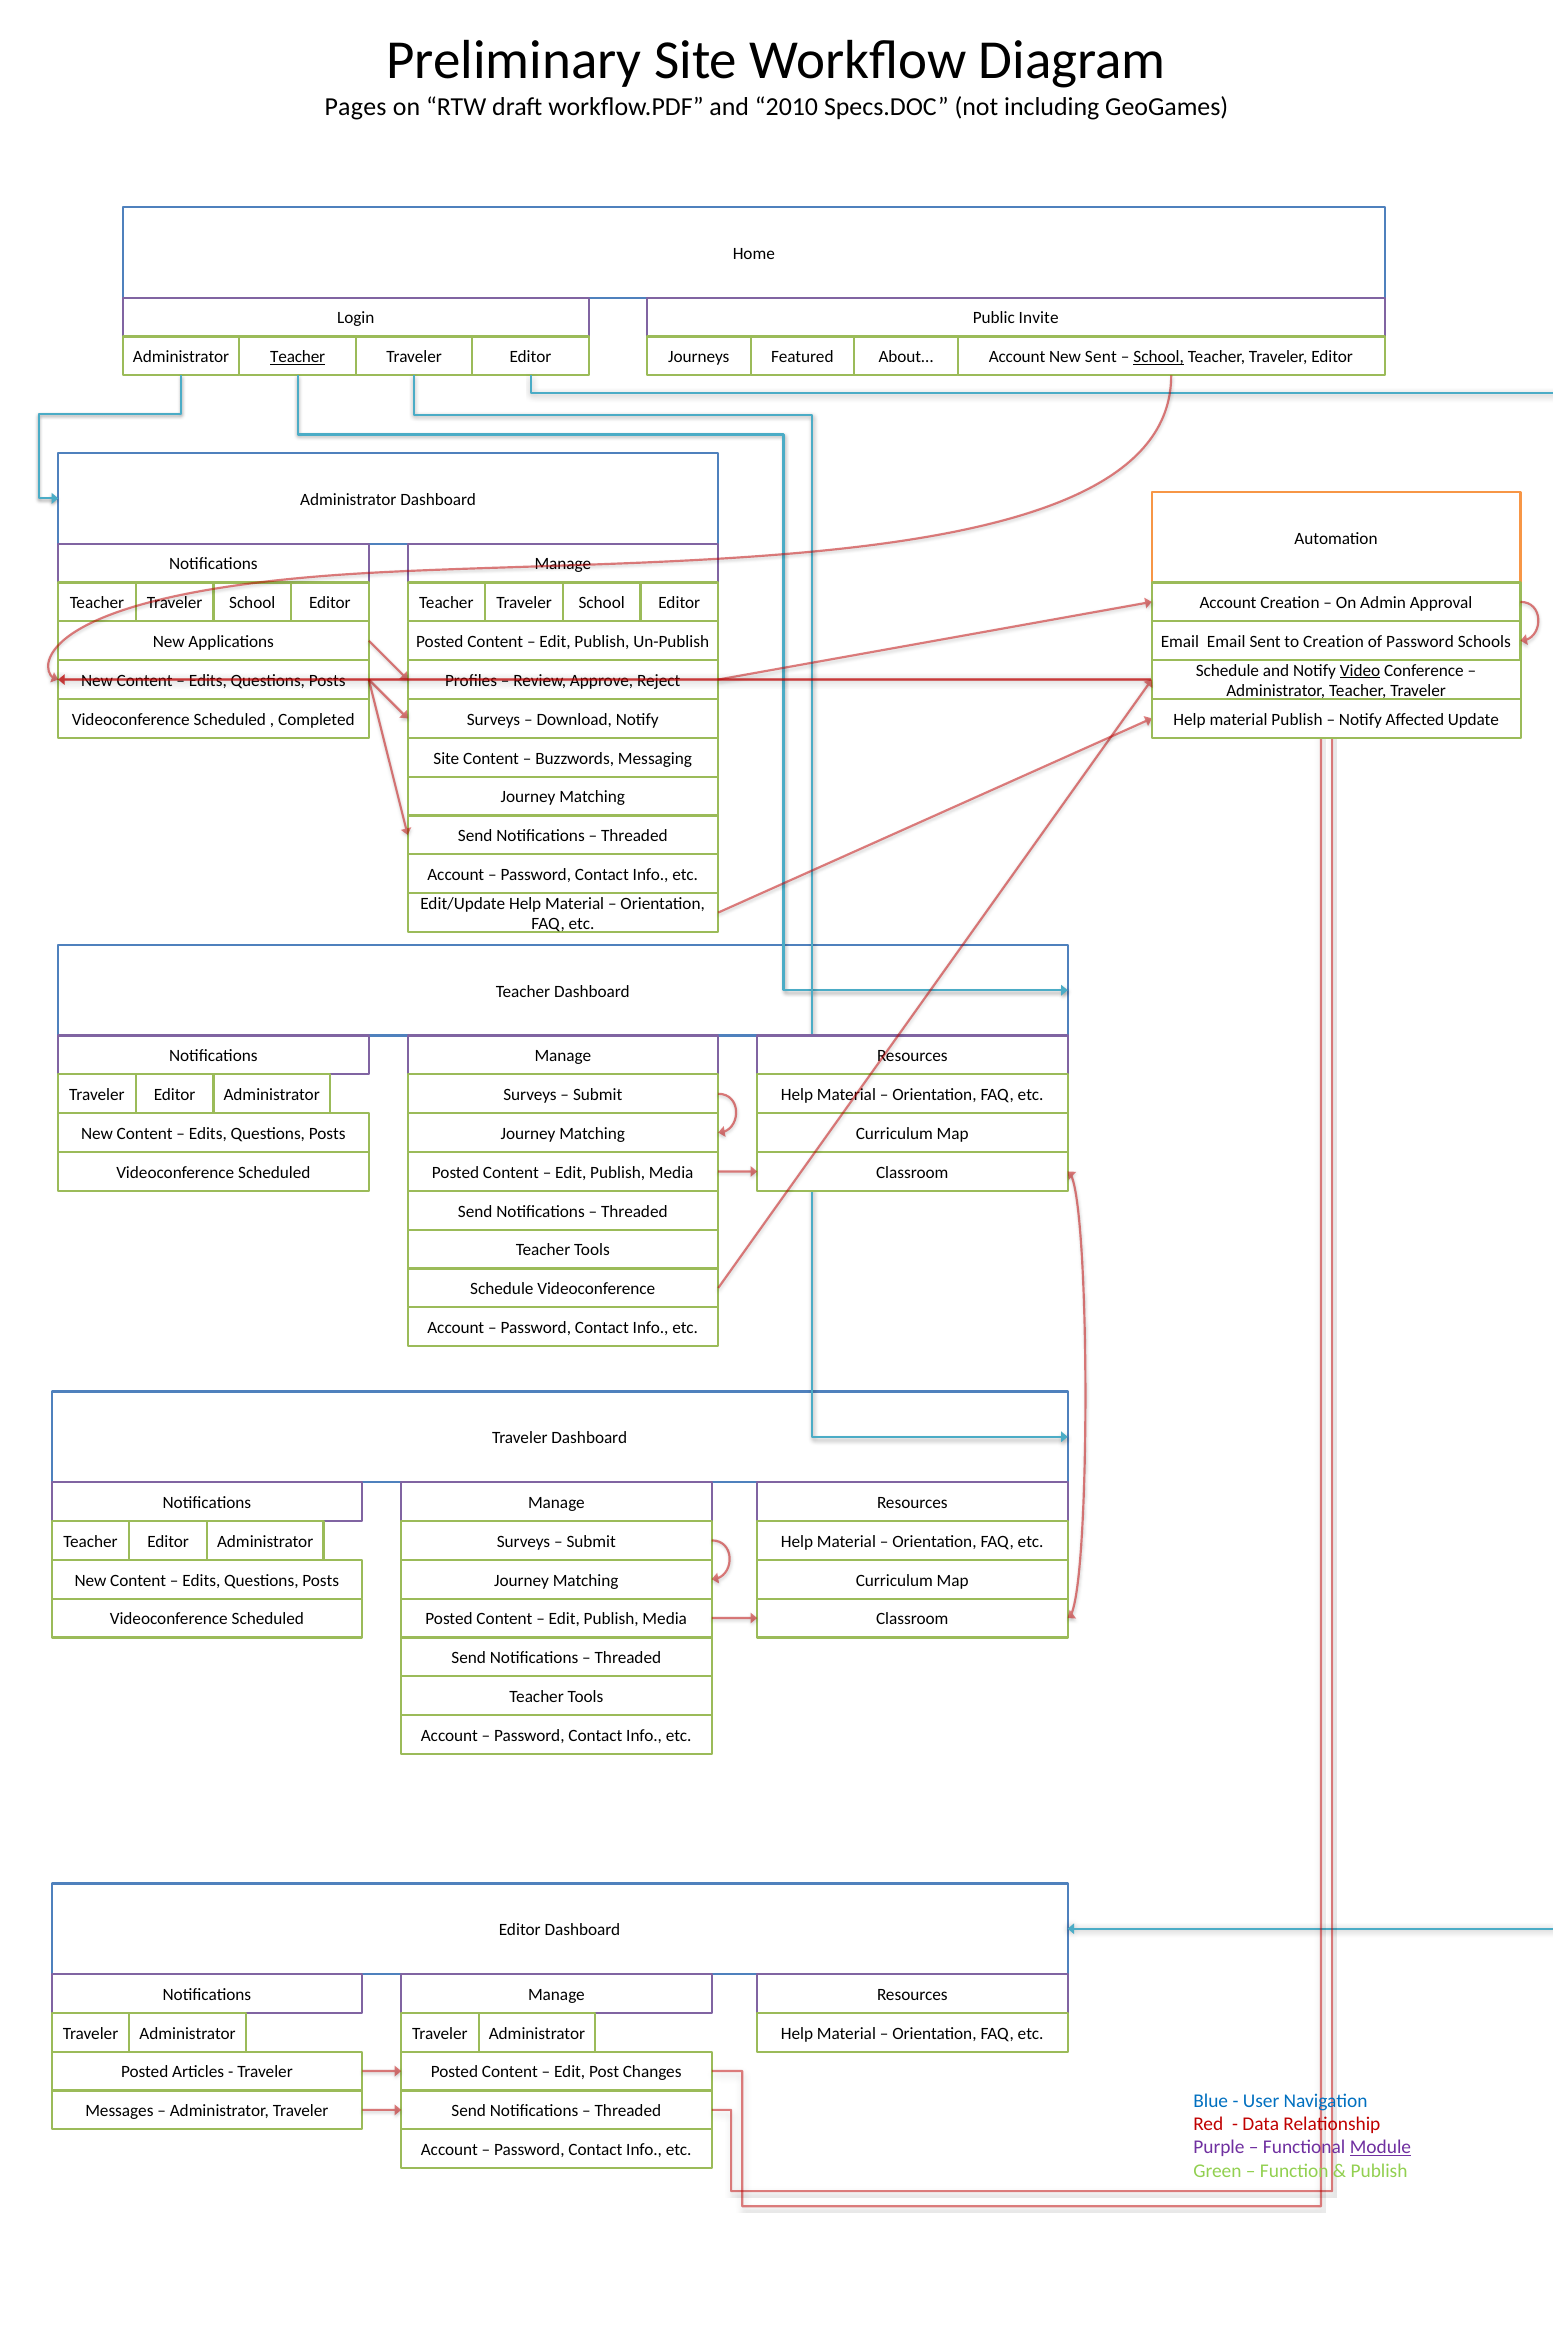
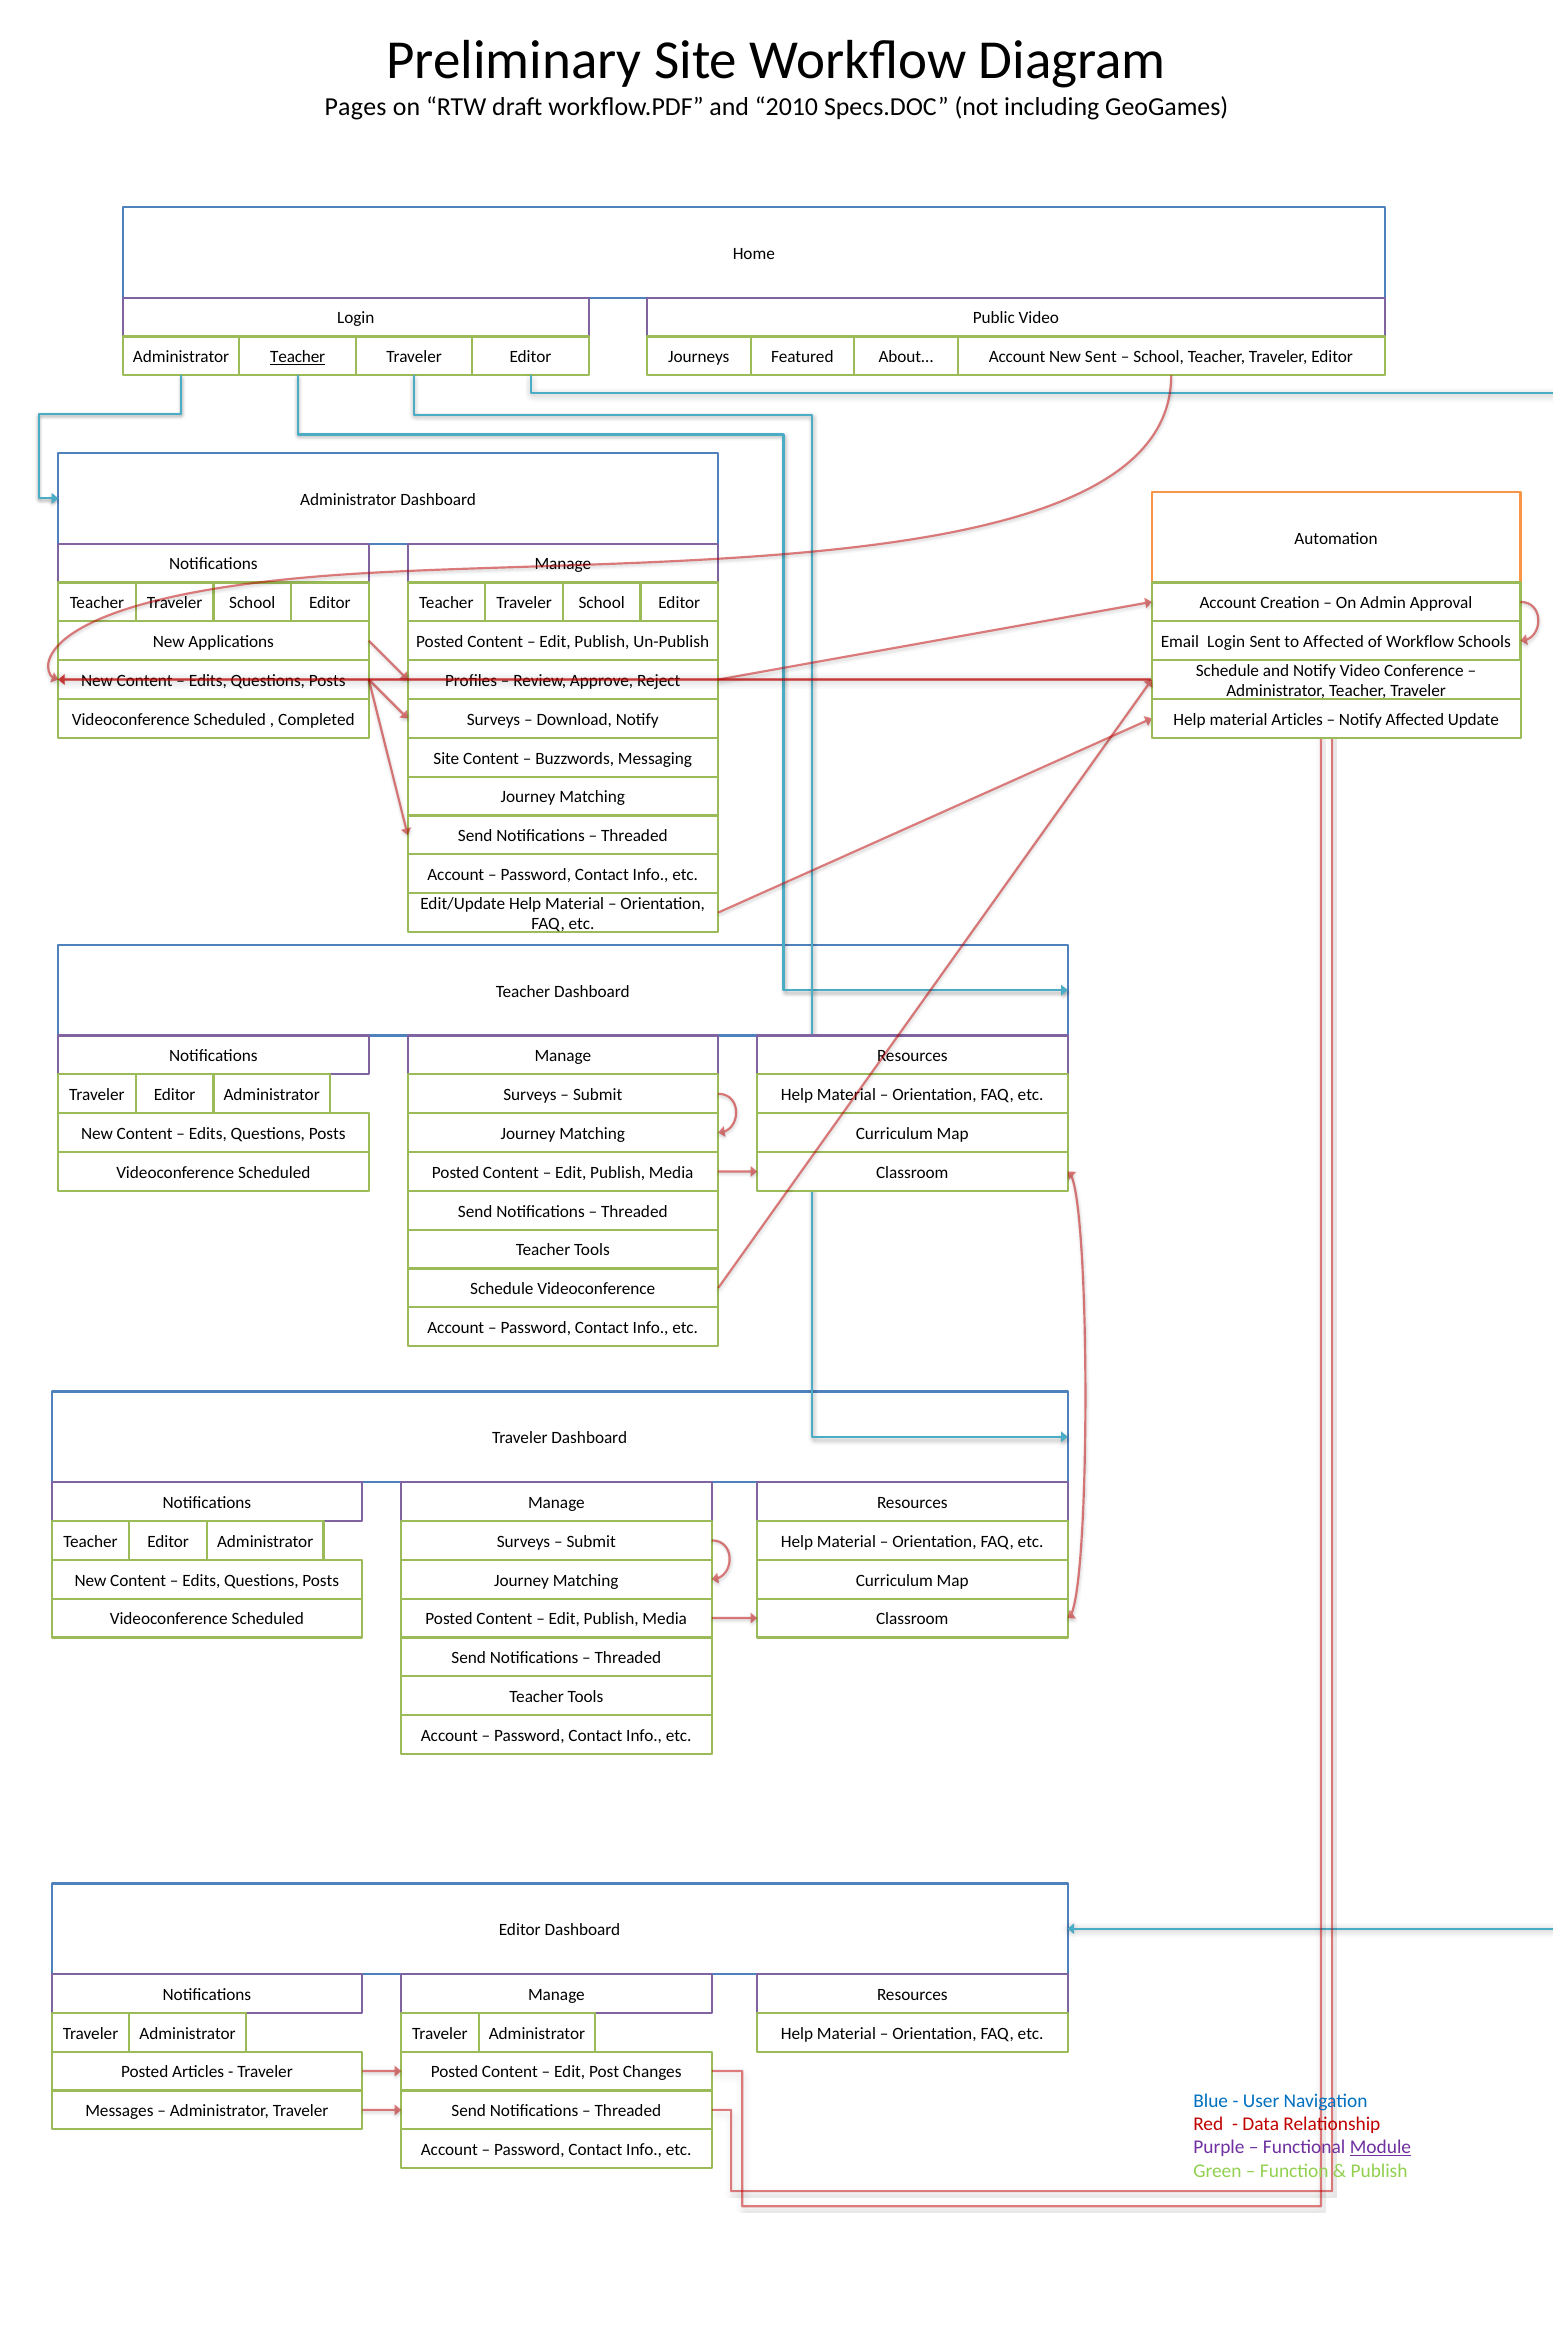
Public Invite: Invite -> Video
School at (1159, 357) underline: present -> none
Email Email: Email -> Login
to Creation: Creation -> Affected
of Password: Password -> Workflow
Video at (1360, 670) underline: present -> none
material Publish: Publish -> Articles
